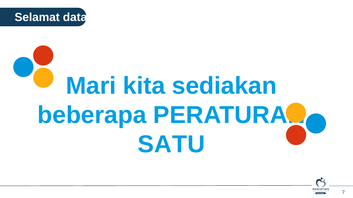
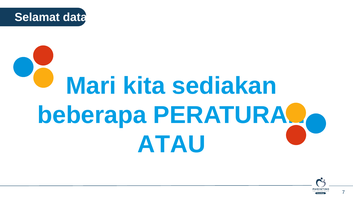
SATU: SATU -> ATAU
